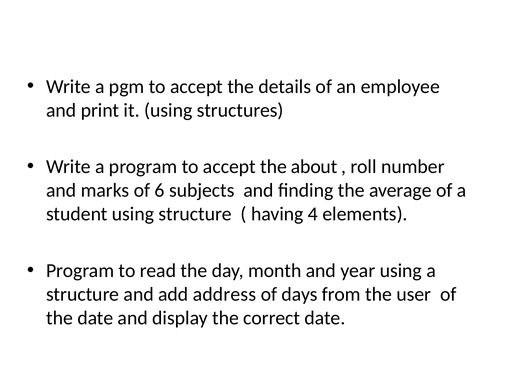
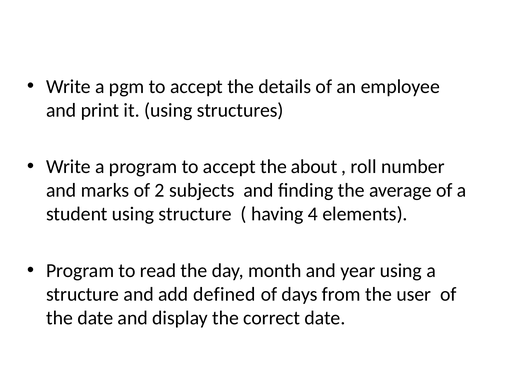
6: 6 -> 2
address: address -> defined
